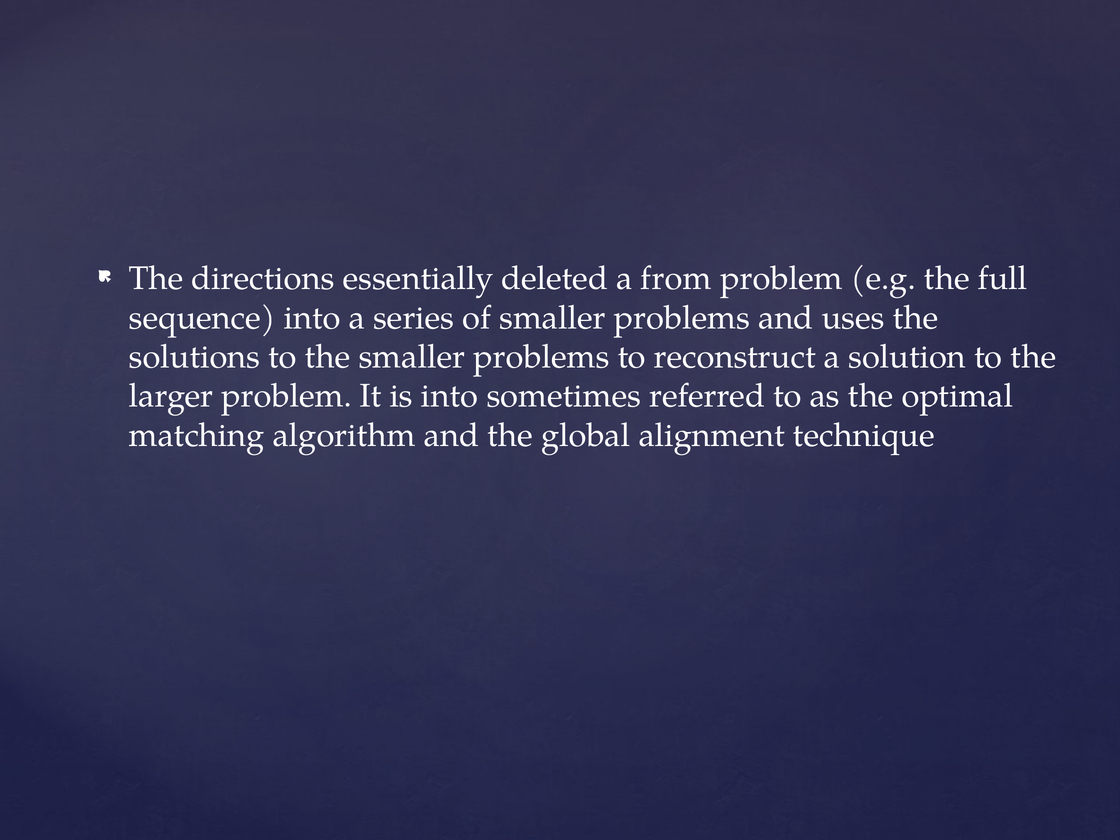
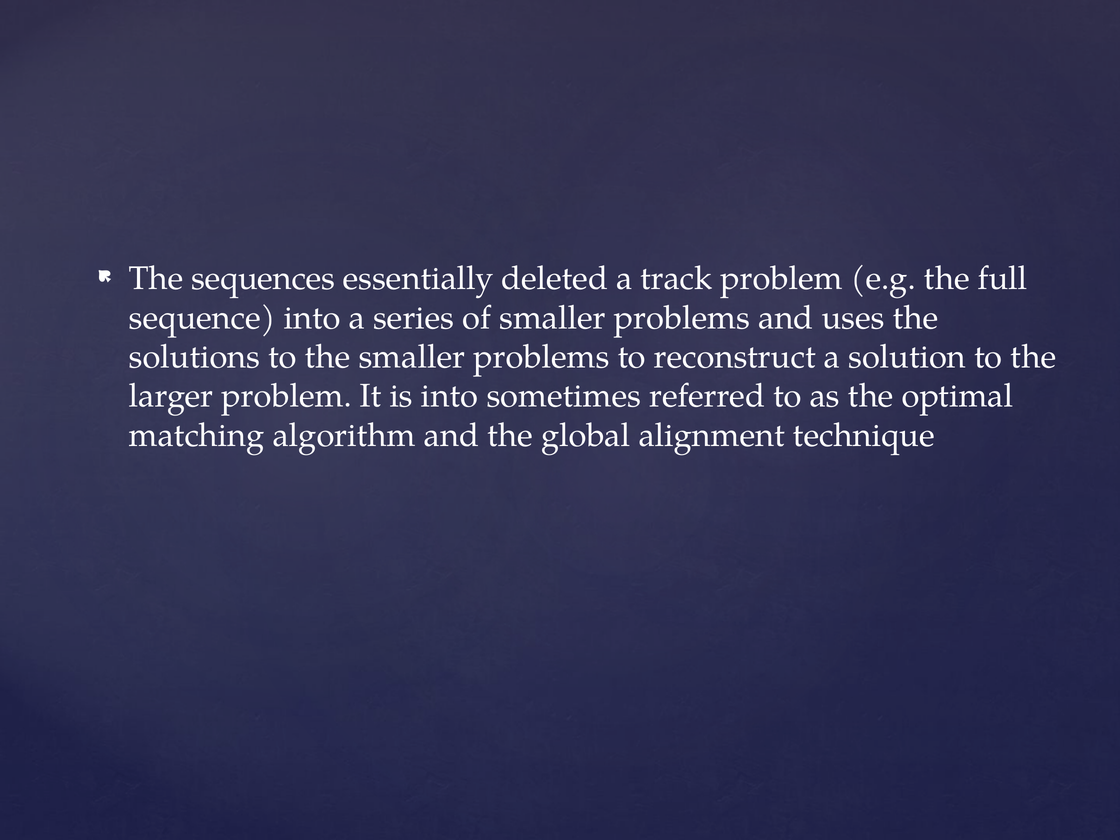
directions: directions -> sequences
from: from -> track
